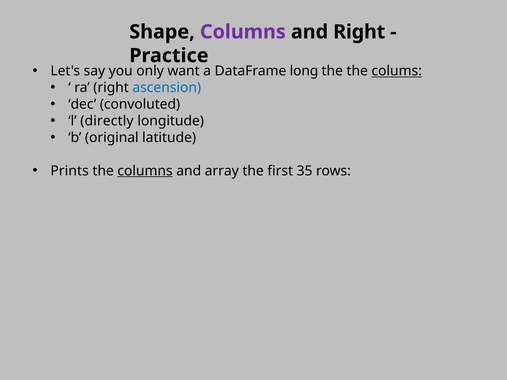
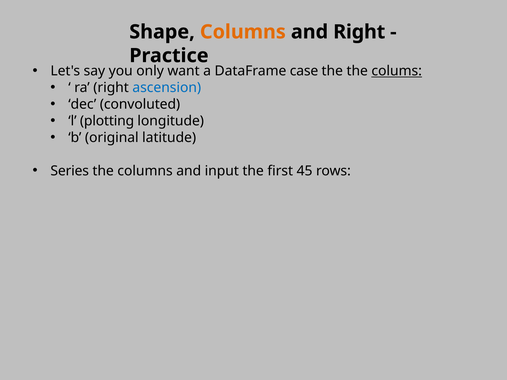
Columns at (243, 32) colour: purple -> orange
long: long -> case
directly: directly -> plotting
Prints: Prints -> Series
columns at (145, 171) underline: present -> none
array: array -> input
35: 35 -> 45
